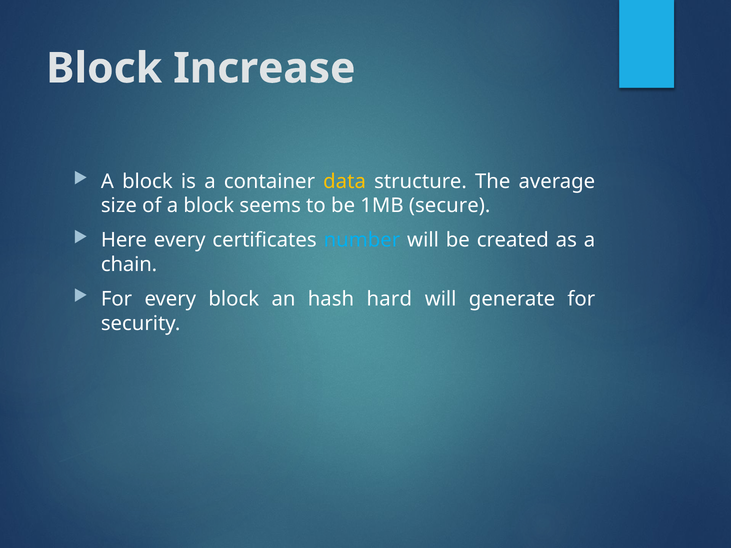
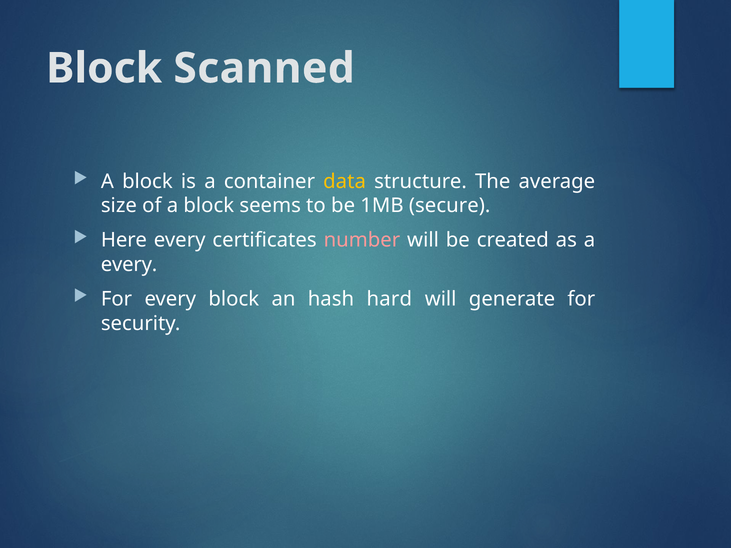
Increase: Increase -> Scanned
number colour: light blue -> pink
chain at (129, 265): chain -> every
